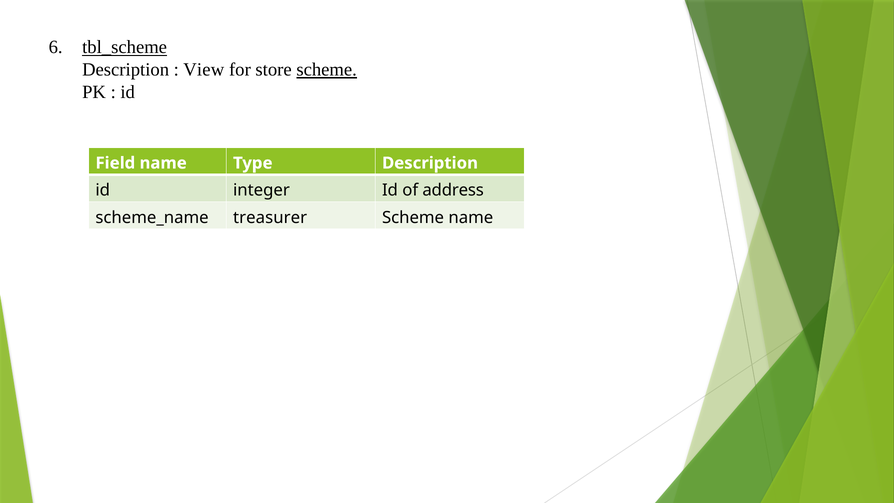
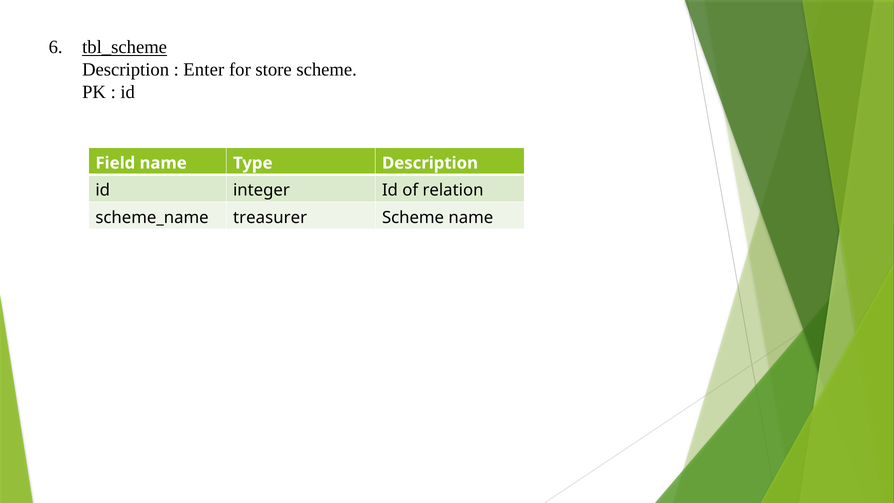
View: View -> Enter
scheme at (327, 70) underline: present -> none
address: address -> relation
